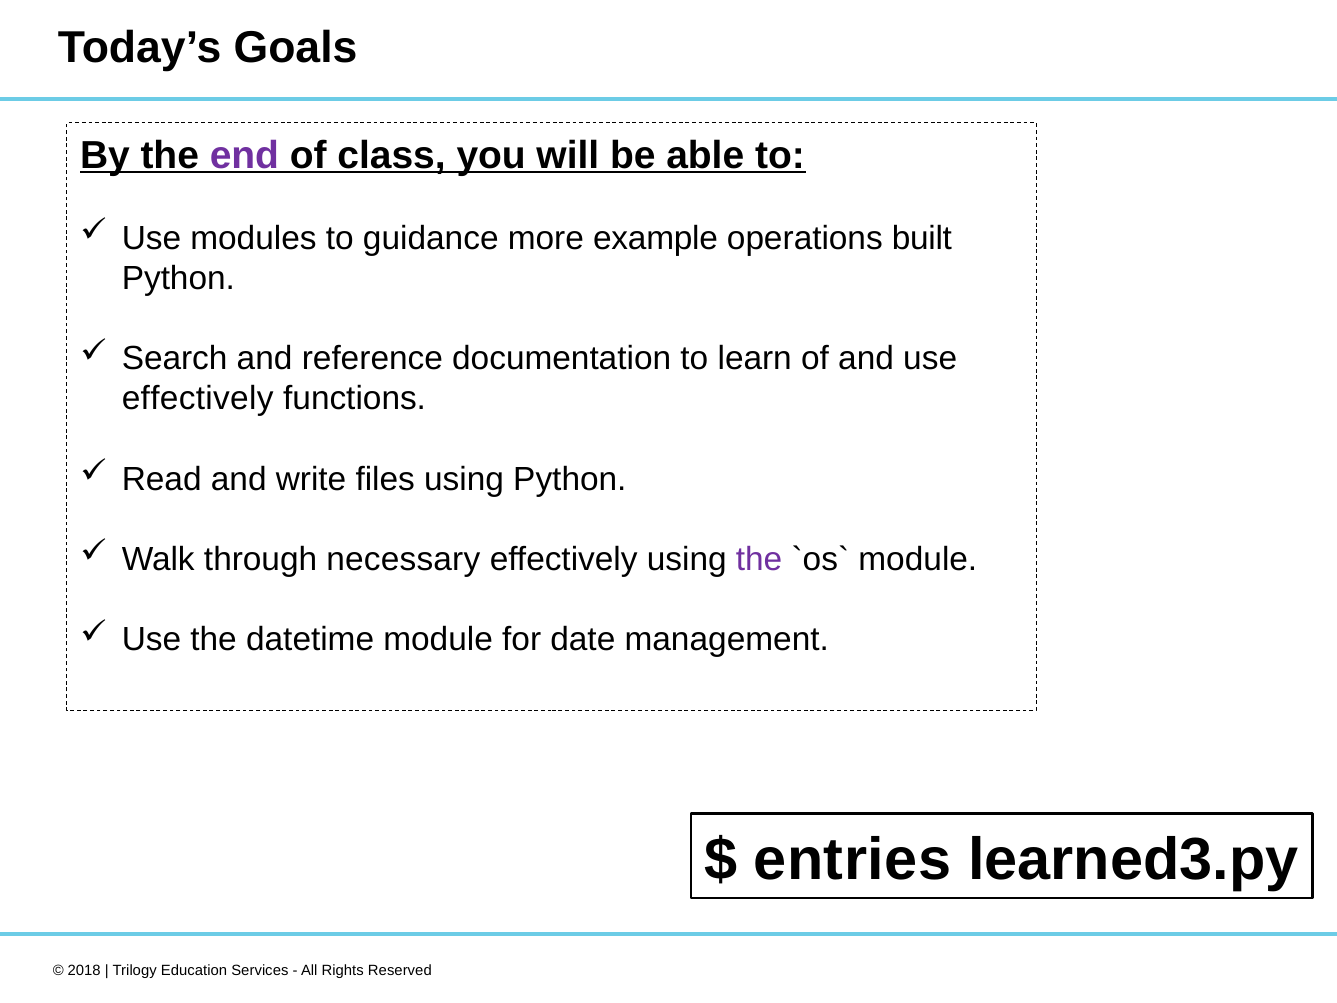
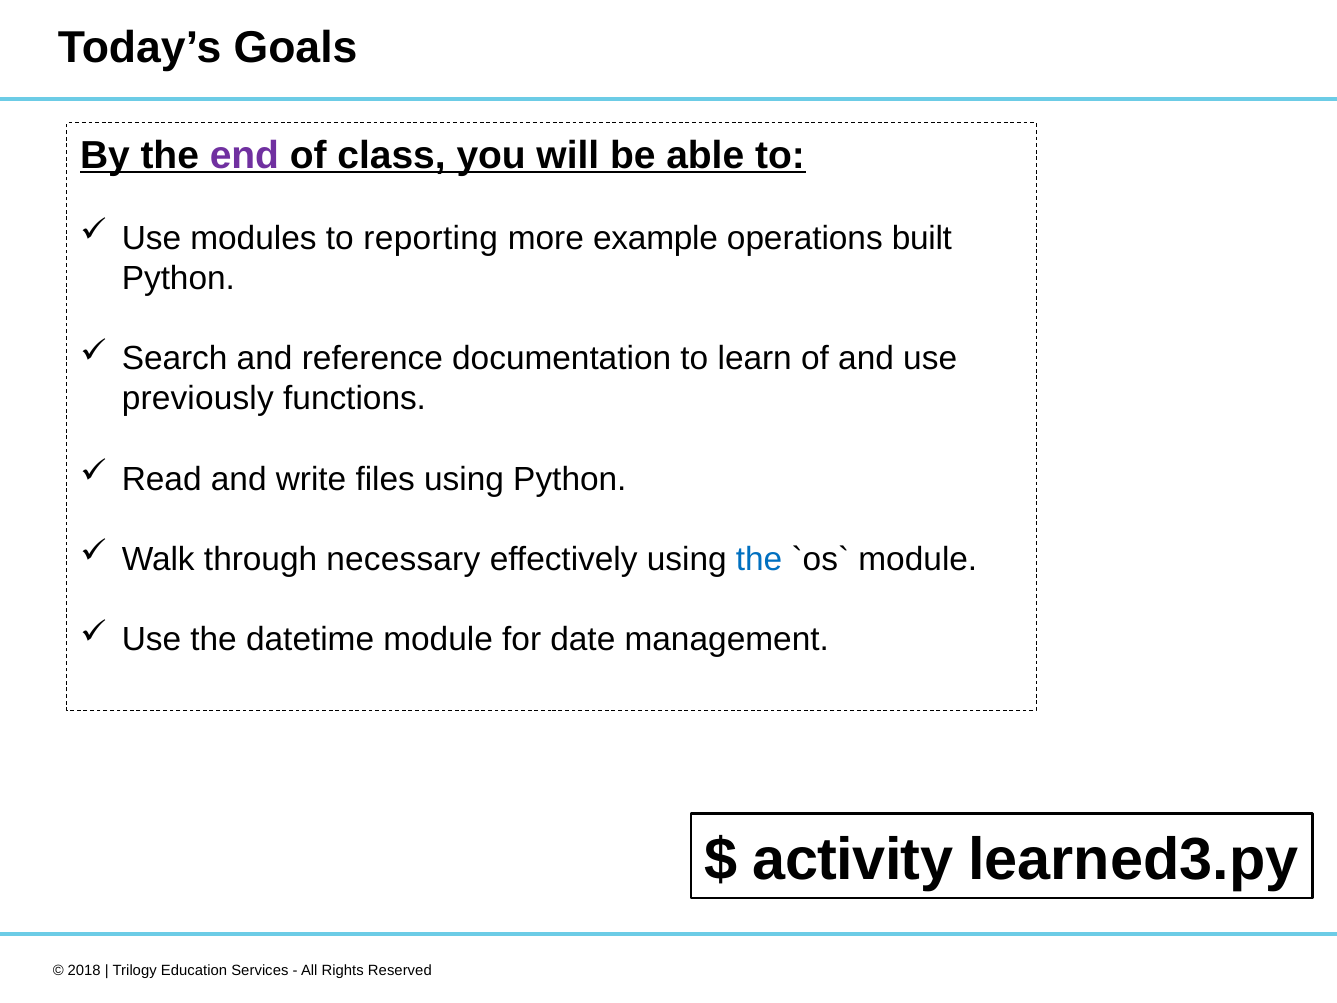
guidance: guidance -> reporting
effectively at (198, 399): effectively -> previously
the at (759, 559) colour: purple -> blue
entries: entries -> activity
